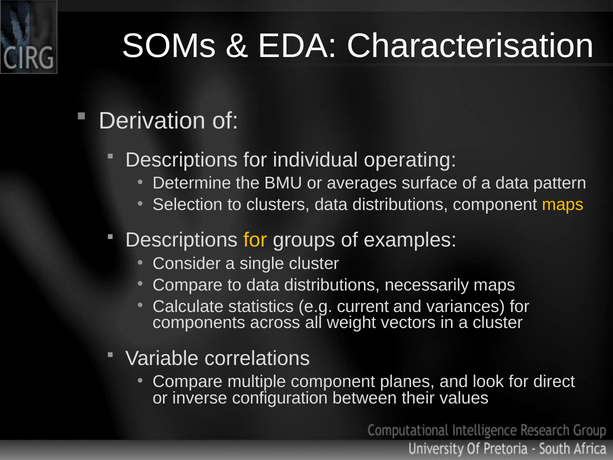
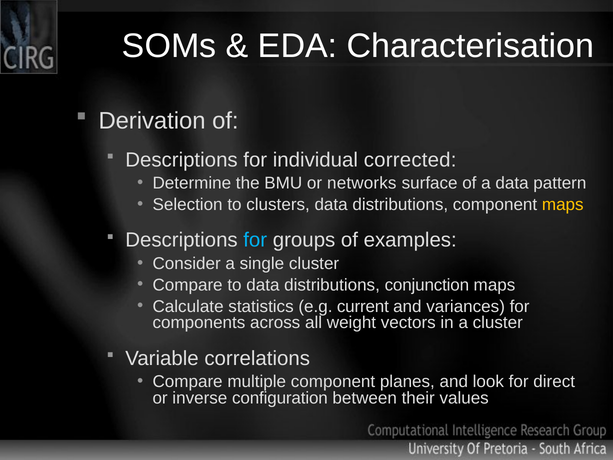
operating: operating -> corrected
averages: averages -> networks
for at (255, 240) colour: yellow -> light blue
necessarily: necessarily -> conjunction
